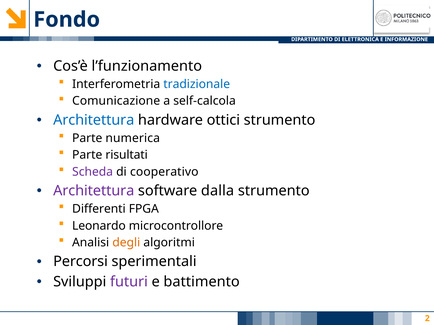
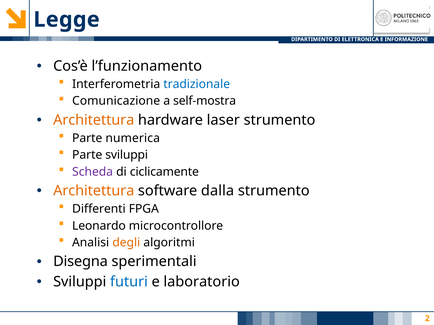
Fondo: Fondo -> Legge
self-calcola: self-calcola -> self-mostra
Architettura at (94, 120) colour: blue -> orange
ottici: ottici -> laser
Parte risultati: risultati -> sviluppi
cooperativo: cooperativo -> ciclicamente
Architettura at (94, 191) colour: purple -> orange
Percorsi: Percorsi -> Disegna
futuri colour: purple -> blue
battimento: battimento -> laboratorio
